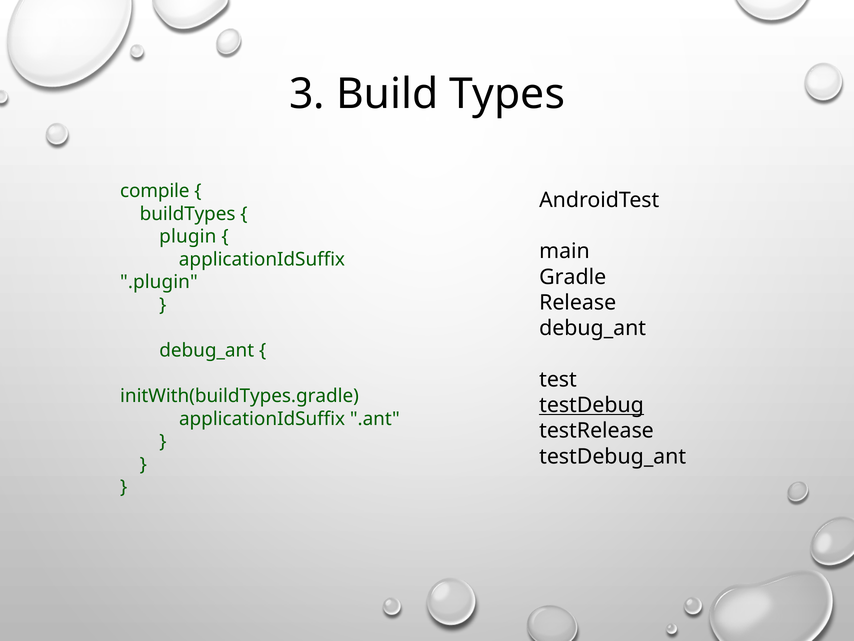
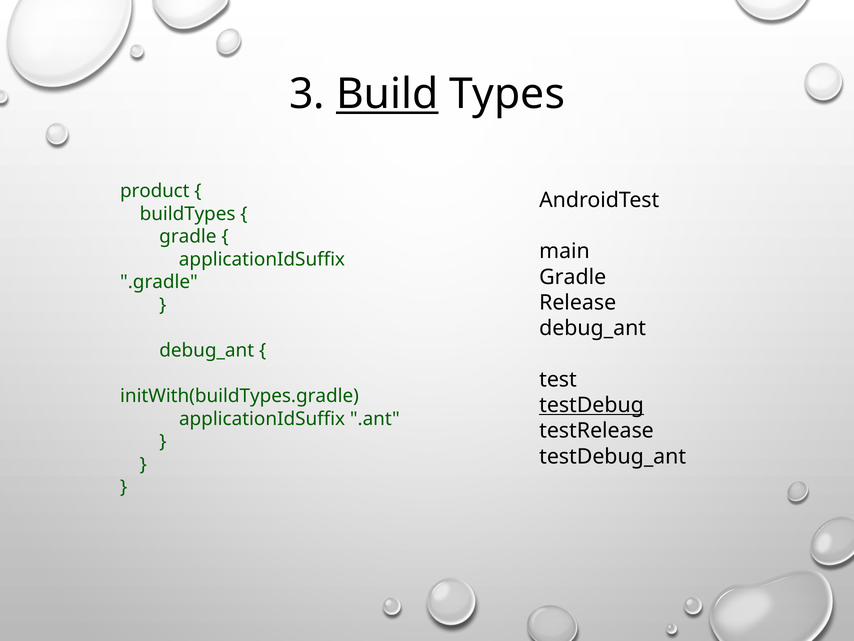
Build underline: none -> present
compile: compile -> product
plugin at (188, 236): plugin -> gradle
.plugin: .plugin -> .gradle
